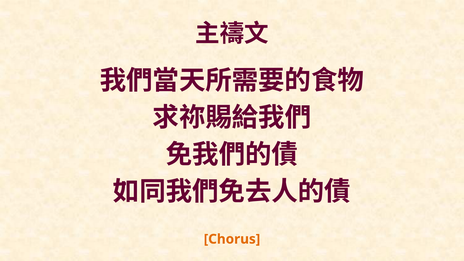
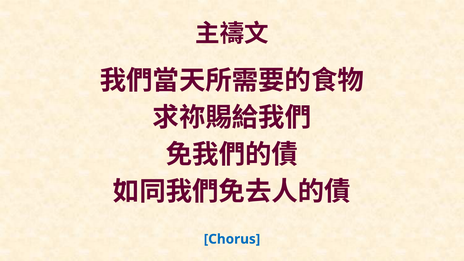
Chorus colour: orange -> blue
